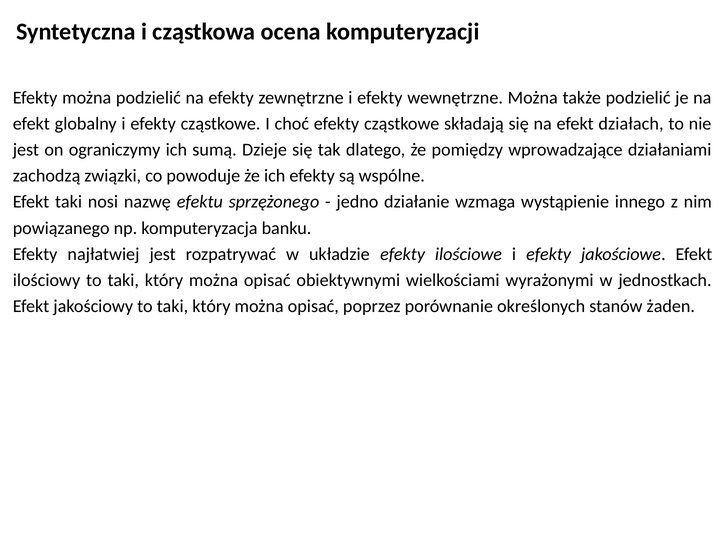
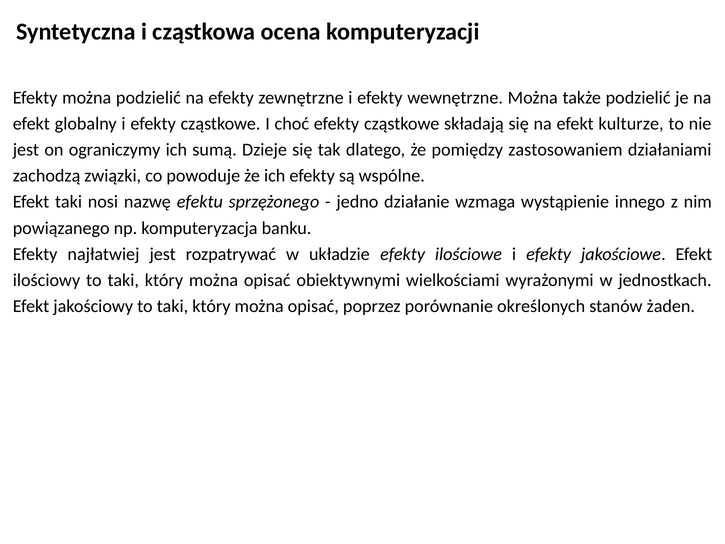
działach: działach -> kulturze
wprowadzające: wprowadzające -> zastosowaniem
